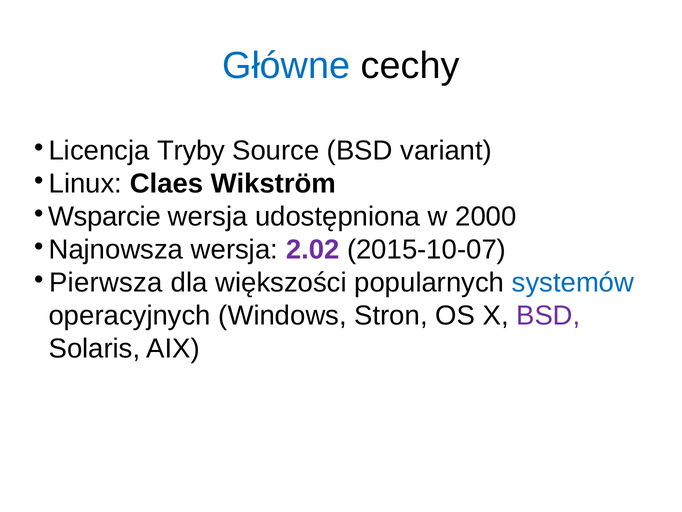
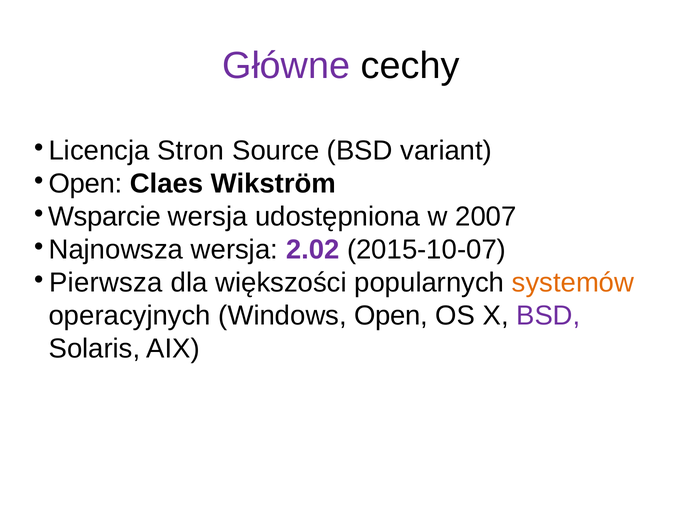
Główne colour: blue -> purple
Tryby: Tryby -> Stron
Linux at (85, 183): Linux -> Open
2000: 2000 -> 2007
systemów colour: blue -> orange
Windows Stron: Stron -> Open
